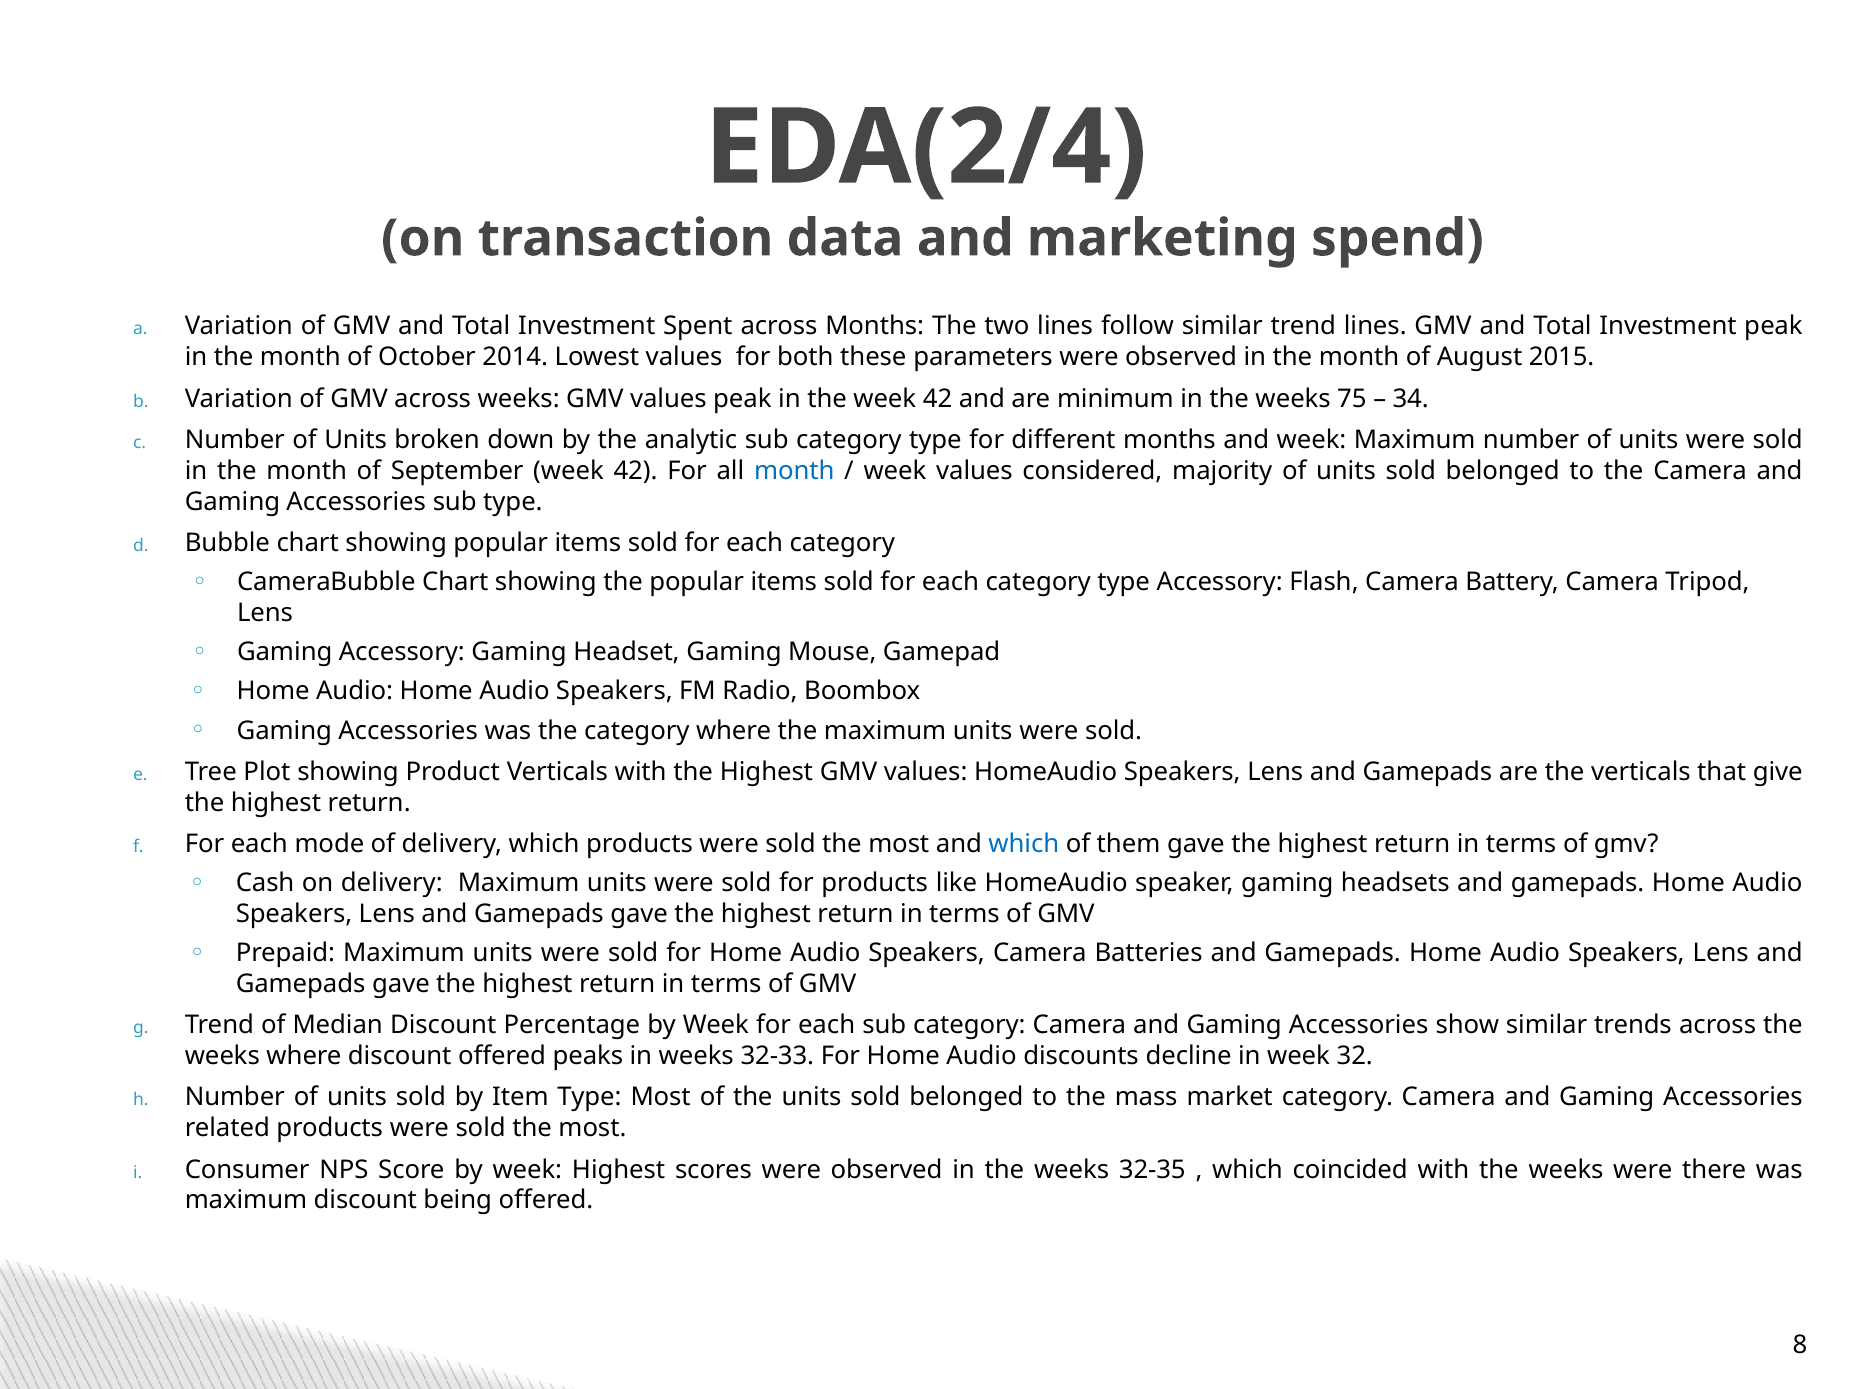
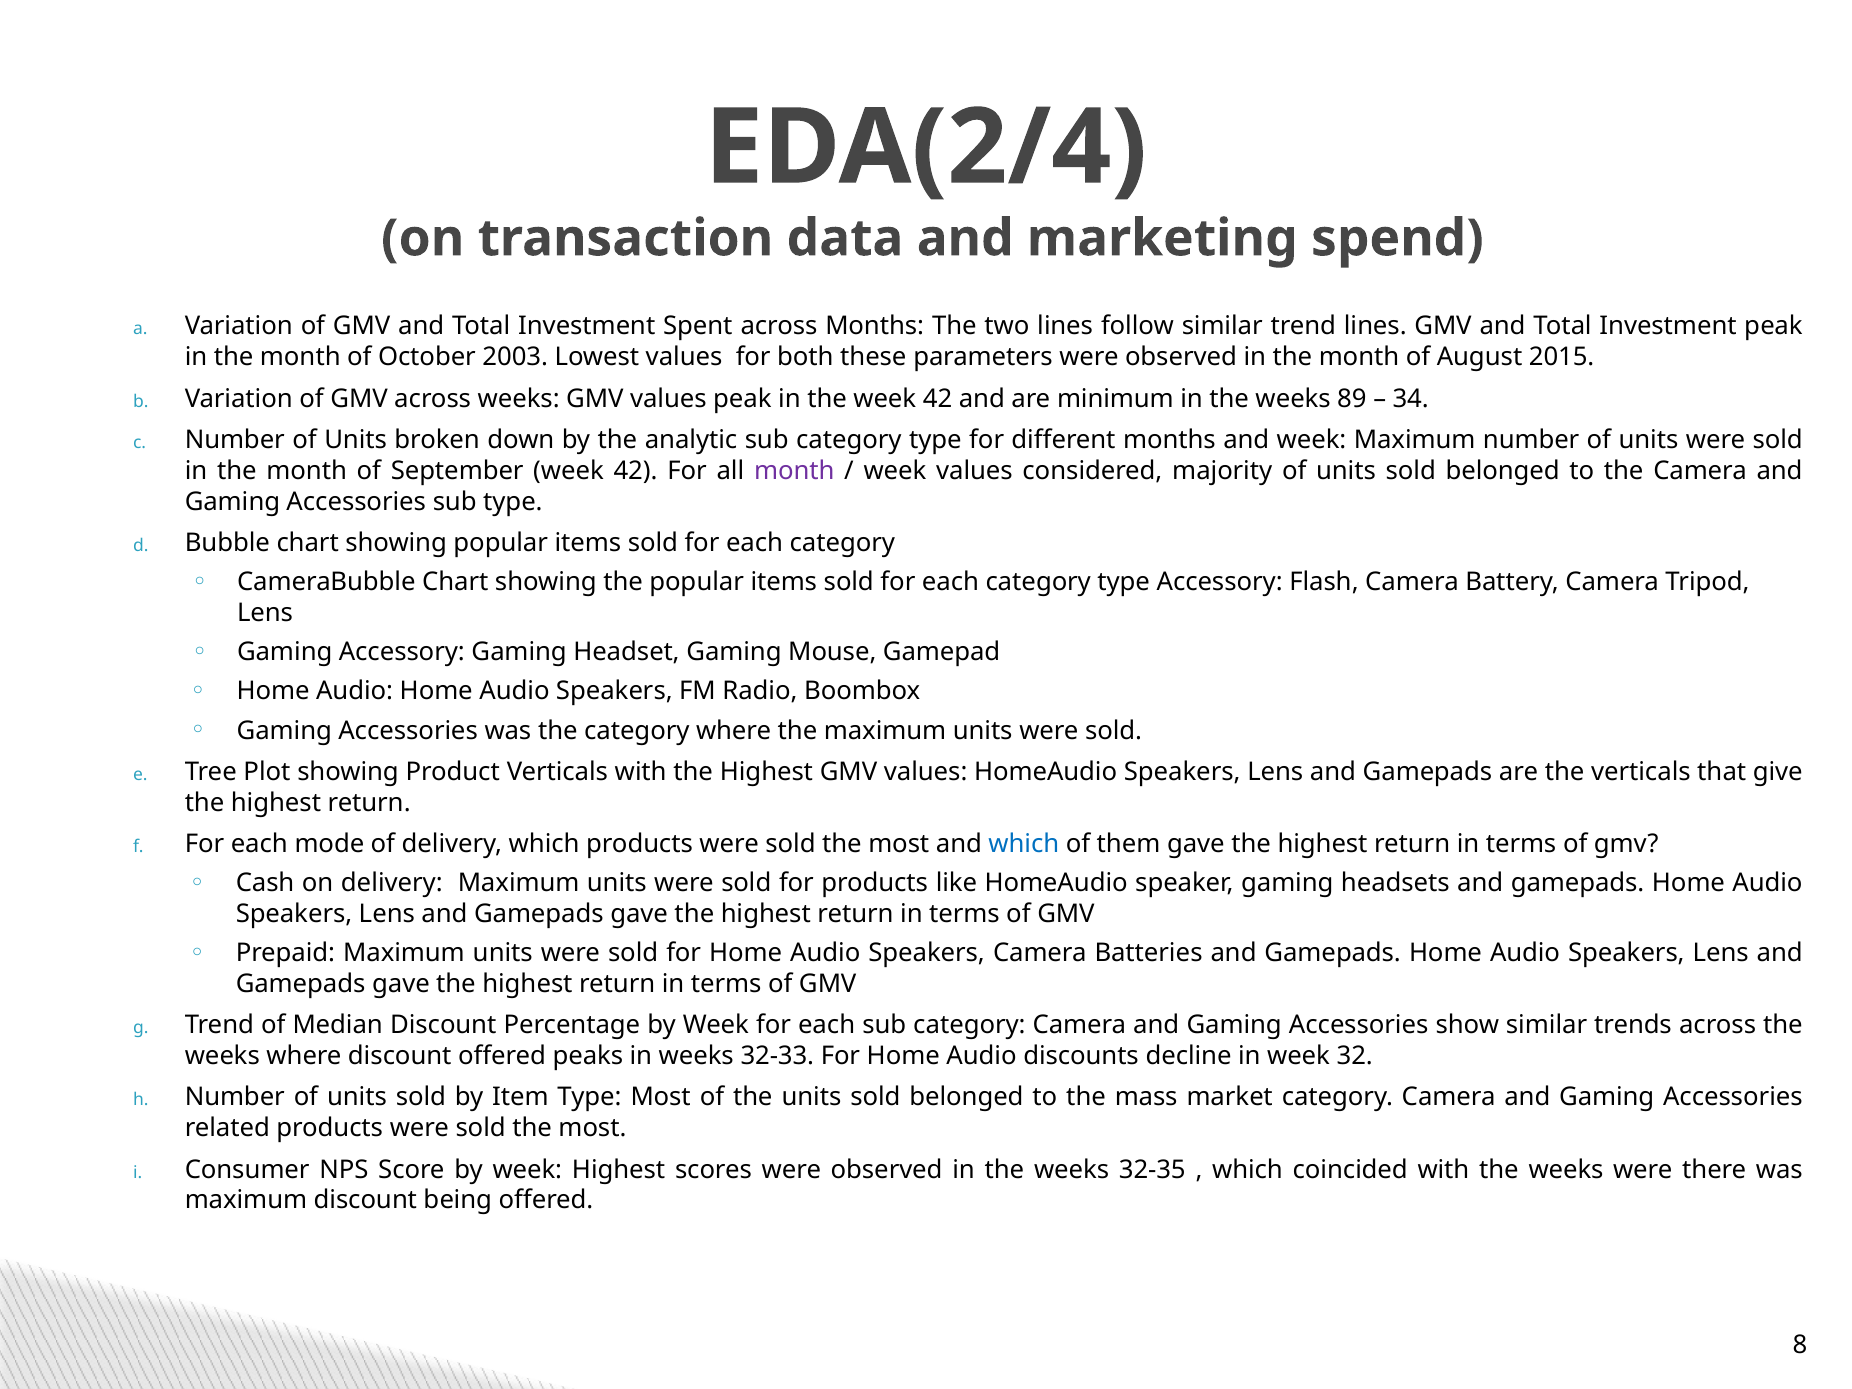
2014: 2014 -> 2003
75: 75 -> 89
month at (794, 471) colour: blue -> purple
